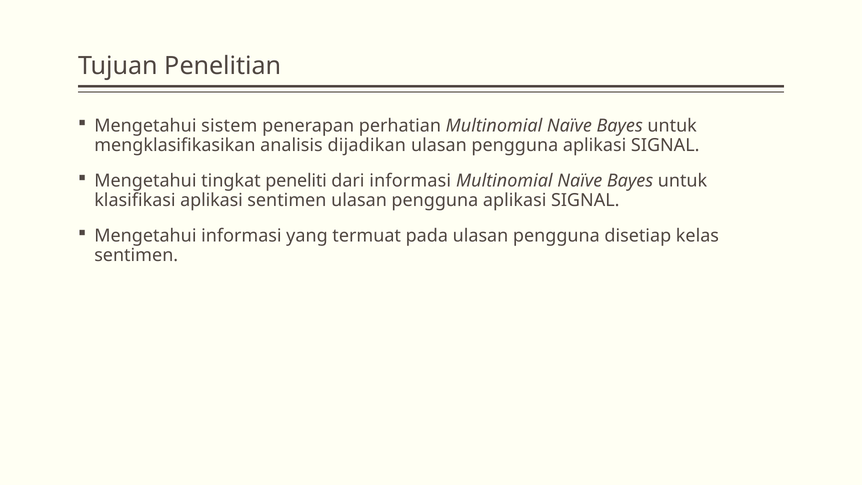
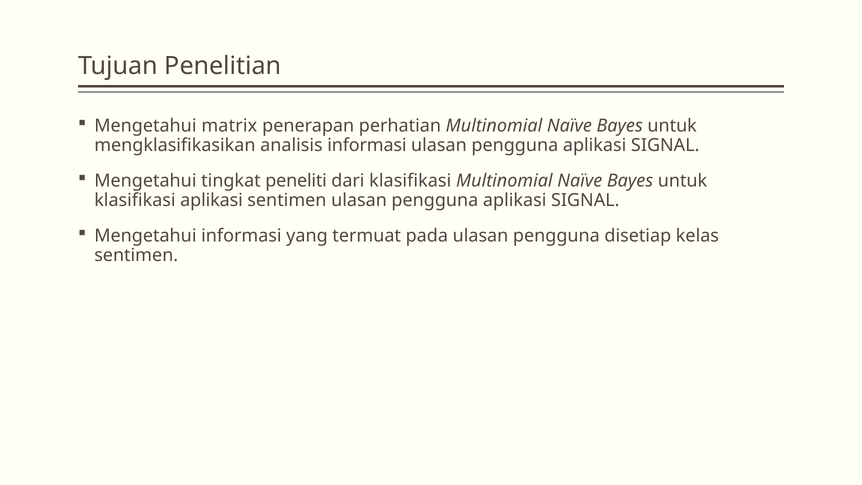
sistem: sistem -> matrix
analisis dijadikan: dijadikan -> informasi
dari informasi: informasi -> klasifikasi
